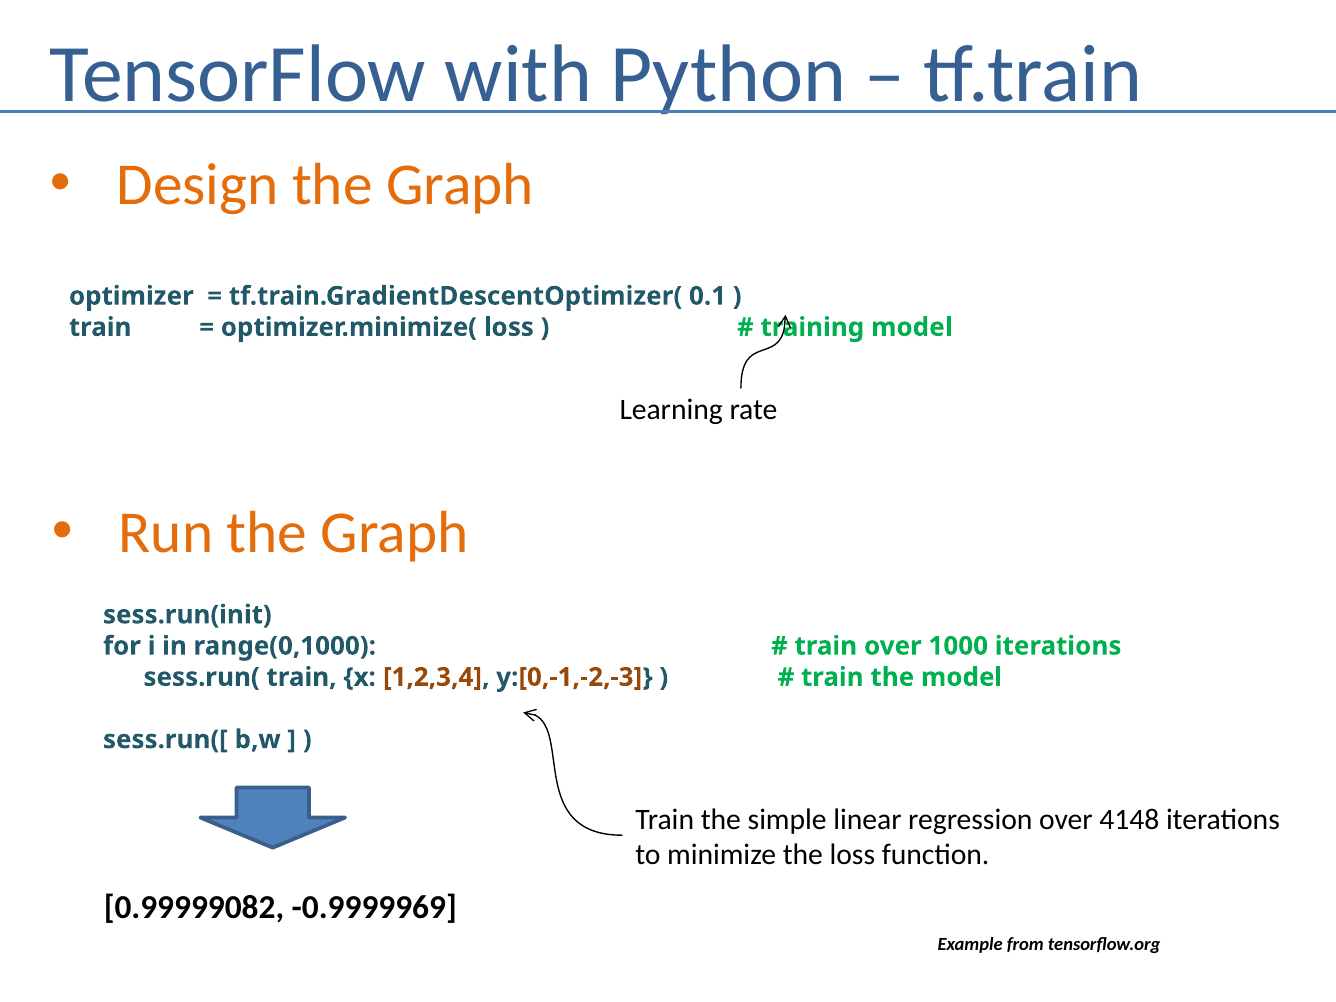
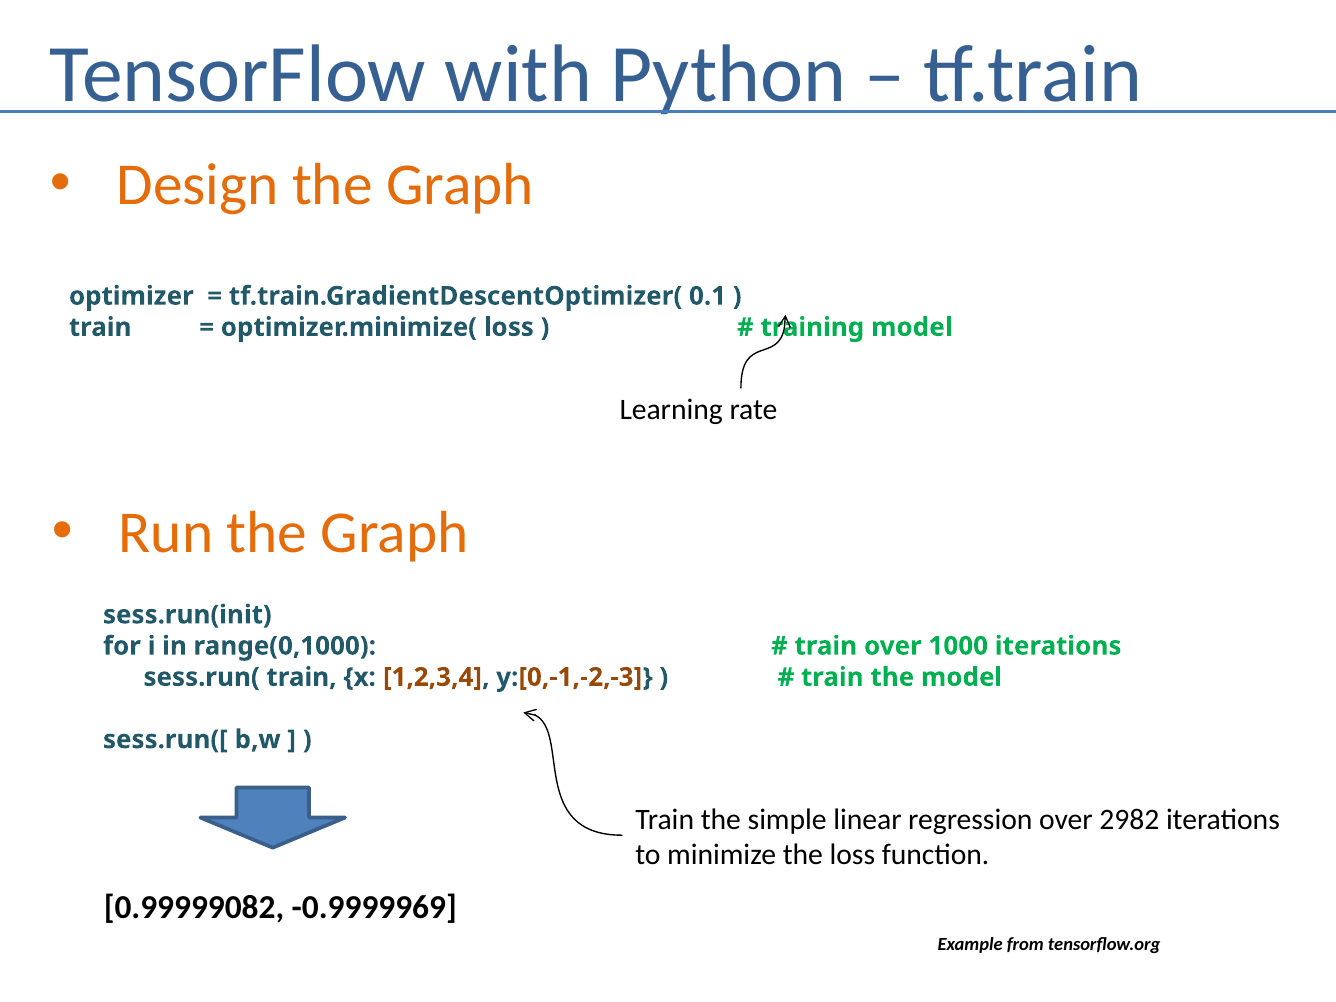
4148: 4148 -> 2982
